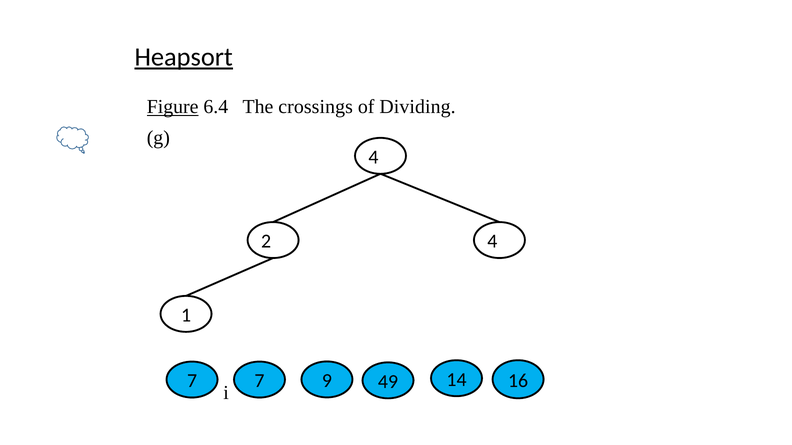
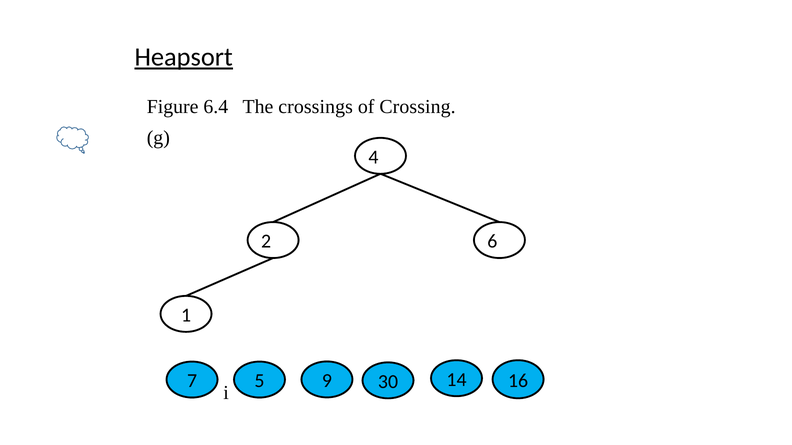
Figure underline: present -> none
Dividing: Dividing -> Crossing
2 4: 4 -> 6
7 7: 7 -> 5
49: 49 -> 30
